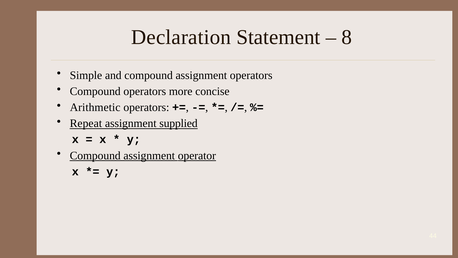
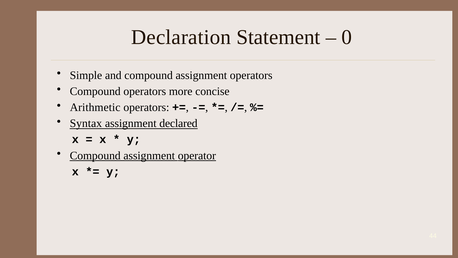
8: 8 -> 0
Repeat: Repeat -> Syntax
supplied: supplied -> declared
